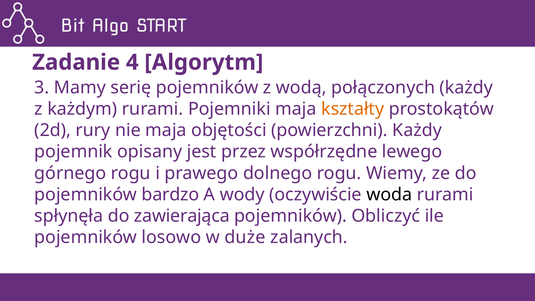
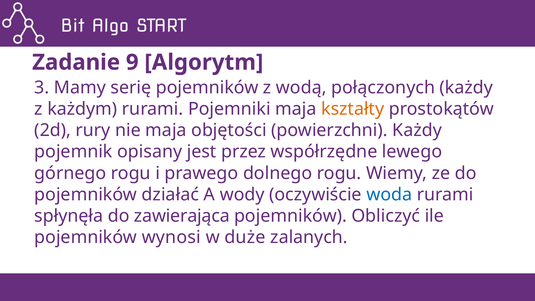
4: 4 -> 9
bardzo: bardzo -> działać
woda colour: black -> blue
losowo: losowo -> wynosi
